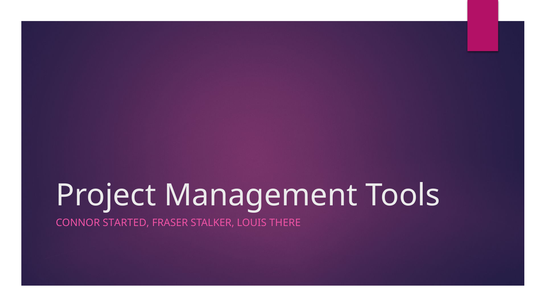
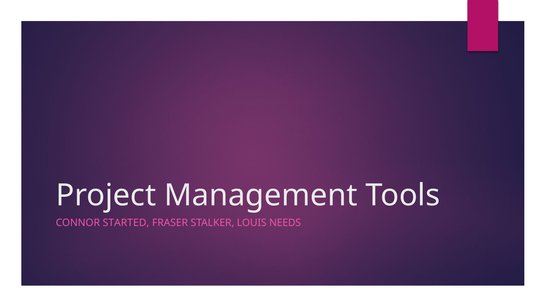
THERE: THERE -> NEEDS
